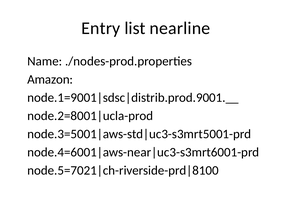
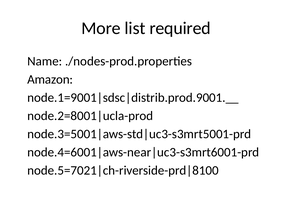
Entry: Entry -> More
nearline: nearline -> required
